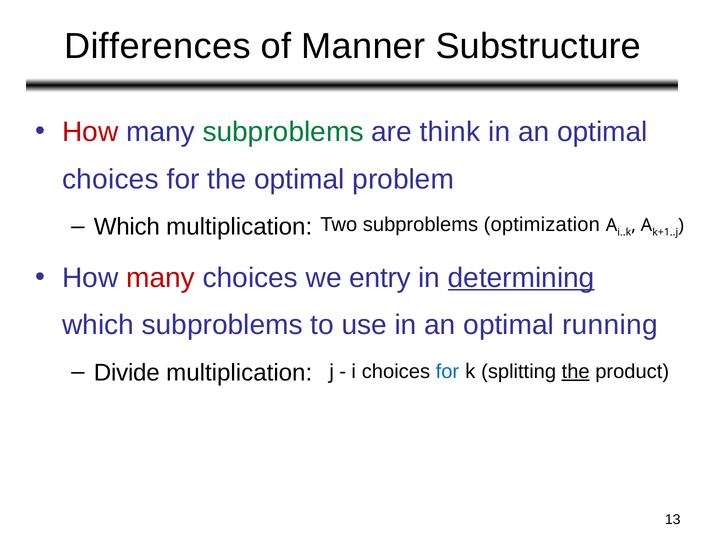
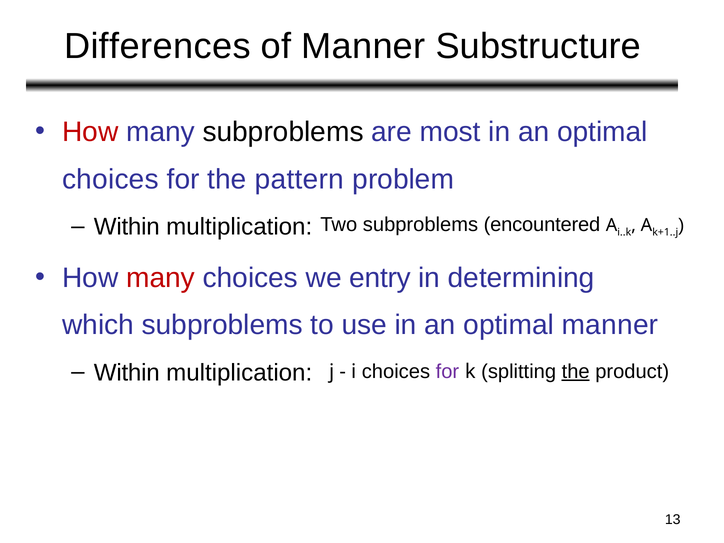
subproblems at (283, 132) colour: green -> black
think: think -> most
the optimal: optimal -> pattern
Which at (127, 227): Which -> Within
optimization: optimization -> encountered
determining underline: present -> none
optimal running: running -> manner
Divide at (127, 373): Divide -> Within
for at (447, 372) colour: blue -> purple
